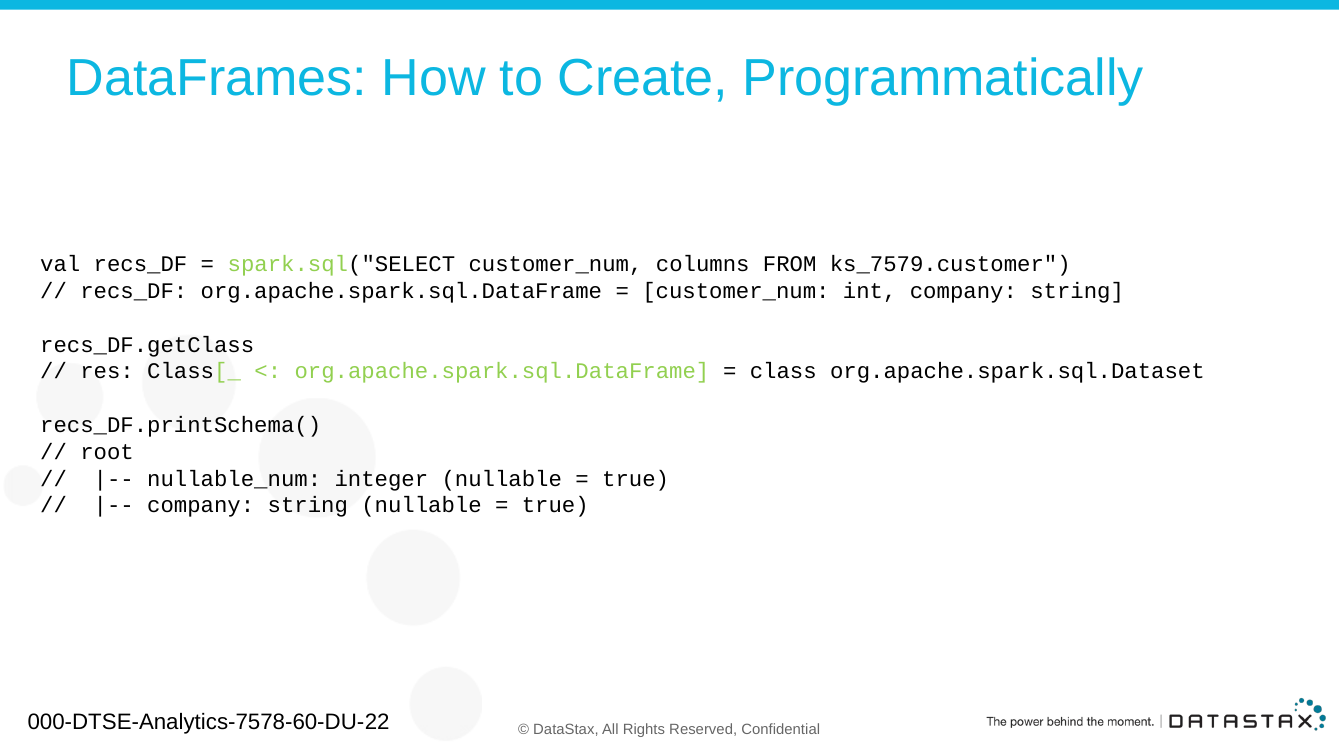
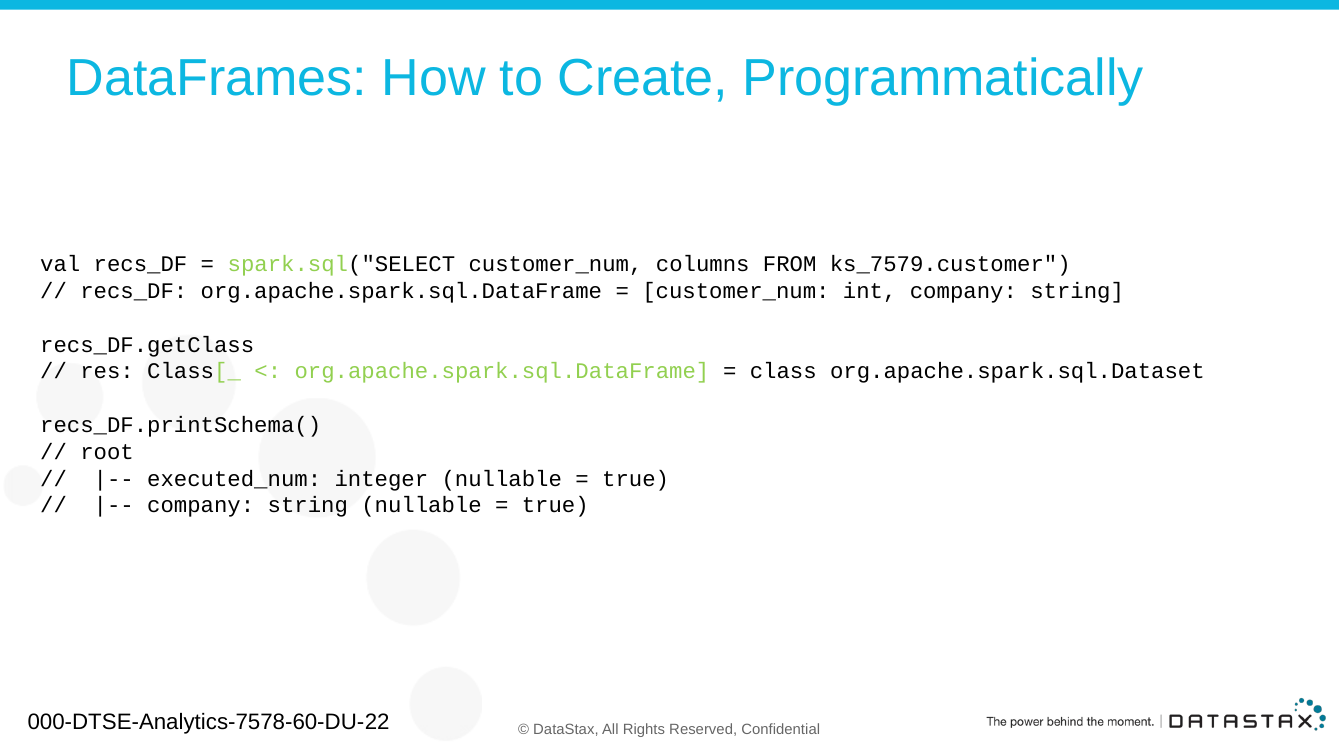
nullable_num: nullable_num -> executed_num
